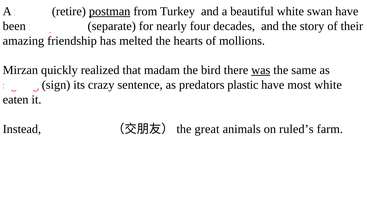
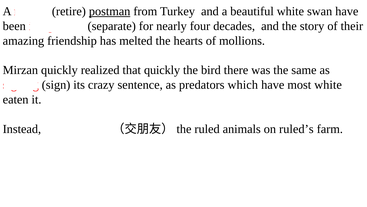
that madam: madam -> quickly
was underline: present -> none
plastic: plastic -> which
great: great -> ruled
